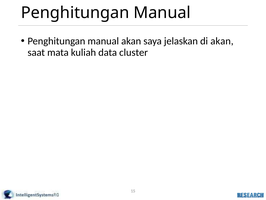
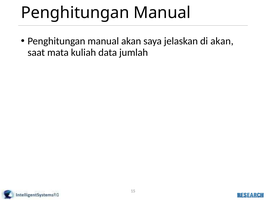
cluster: cluster -> jumlah
